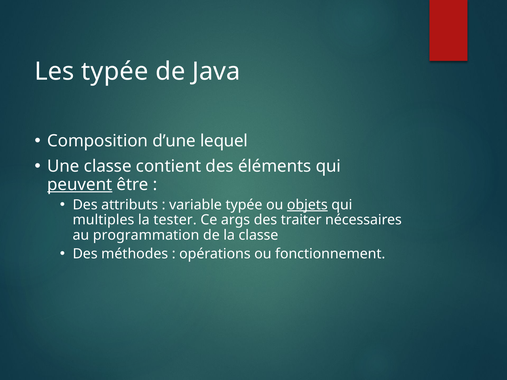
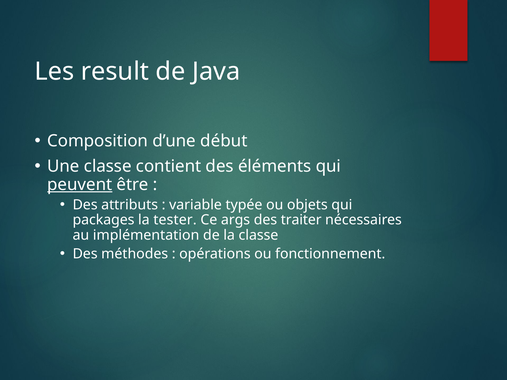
Les typée: typée -> result
lequel: lequel -> début
objets underline: present -> none
multiples: multiples -> packages
programmation: programmation -> implémentation
